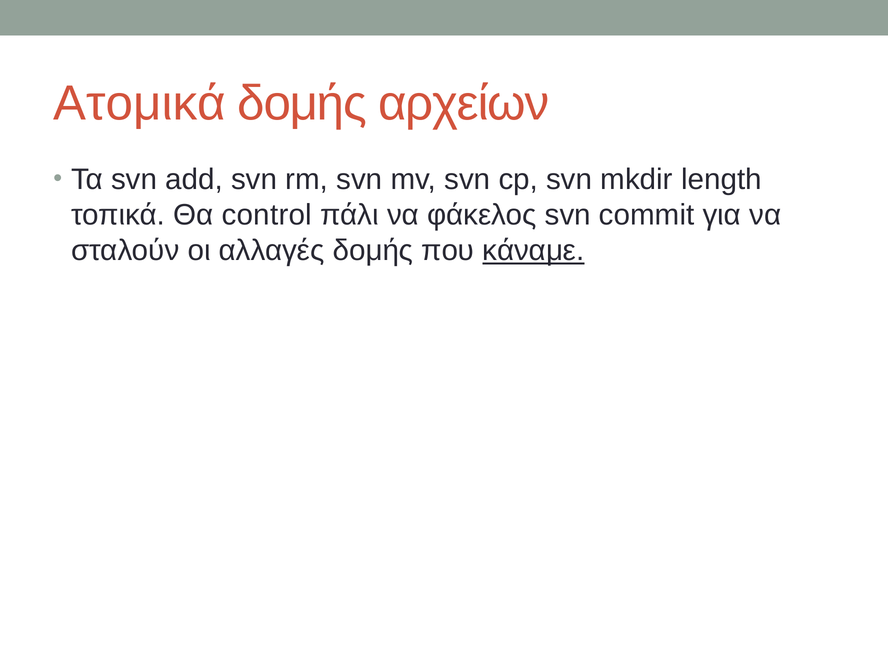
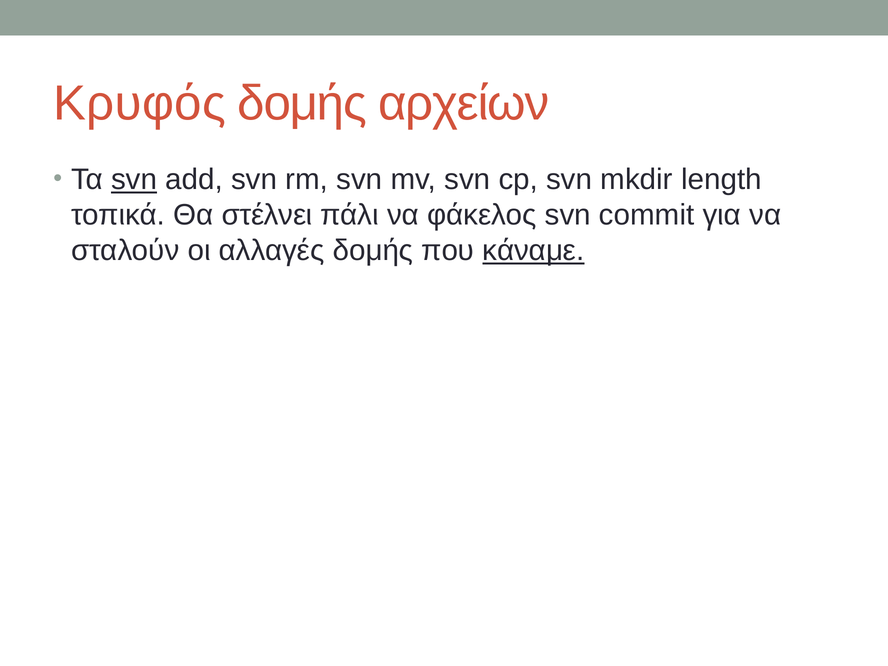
Ατομικά: Ατομικά -> Κρυφός
svn at (134, 180) underline: none -> present
control: control -> στέλνει
